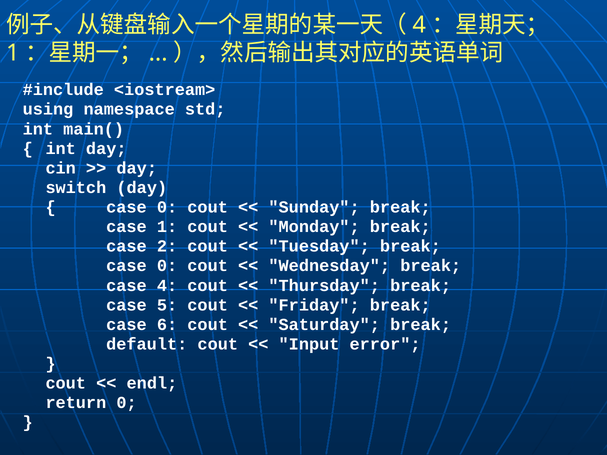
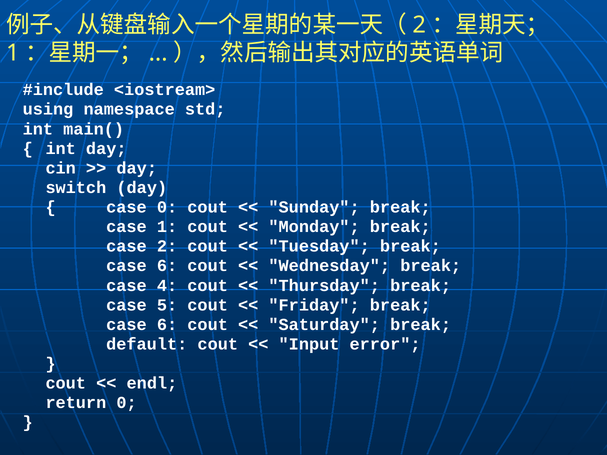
4 at (419, 25): 4 -> 2
0 at (167, 266): 0 -> 6
